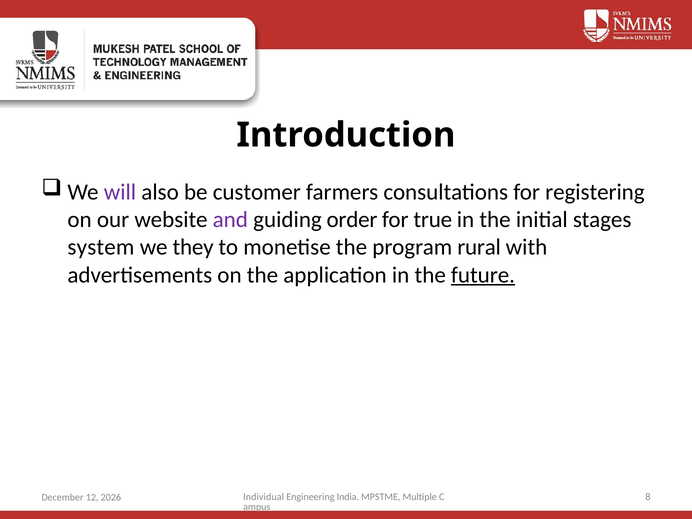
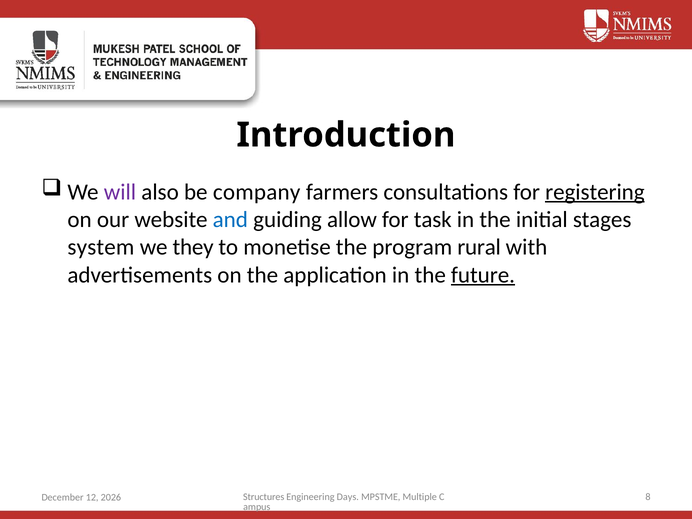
customer: customer -> company
registering underline: none -> present
and colour: purple -> blue
order: order -> allow
true: true -> task
Individual: Individual -> Structures
India: India -> Days
